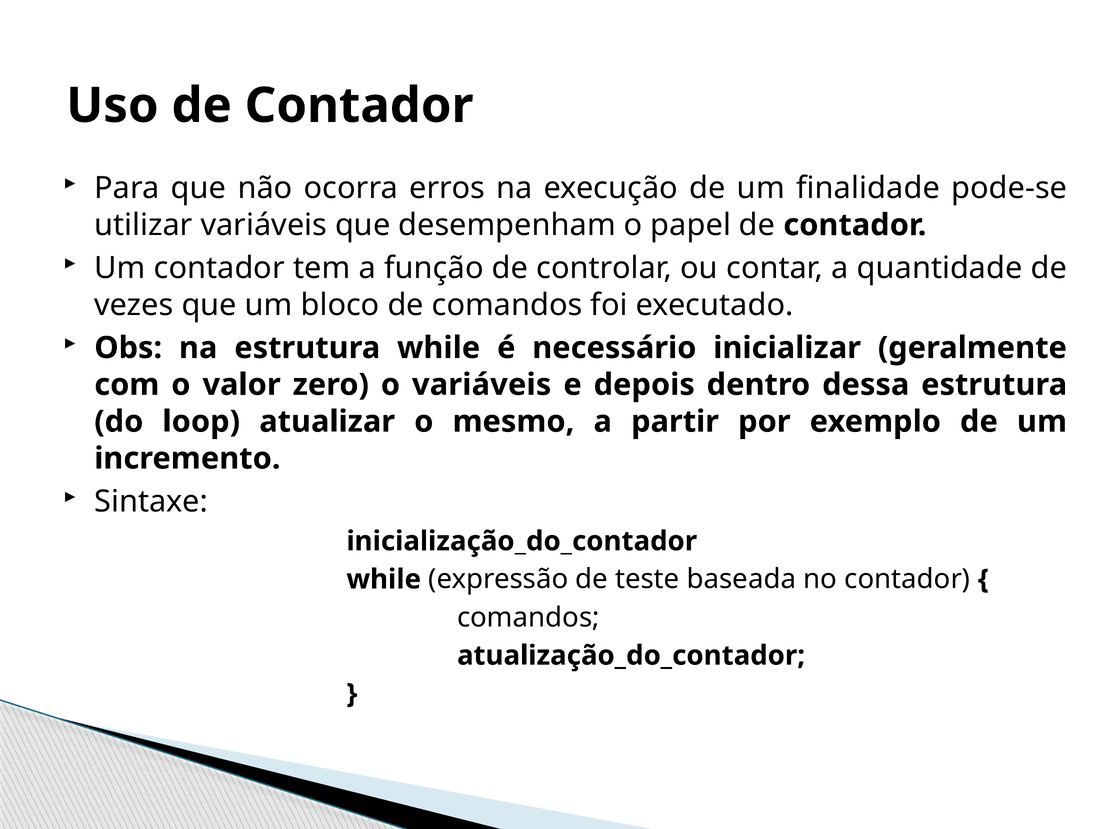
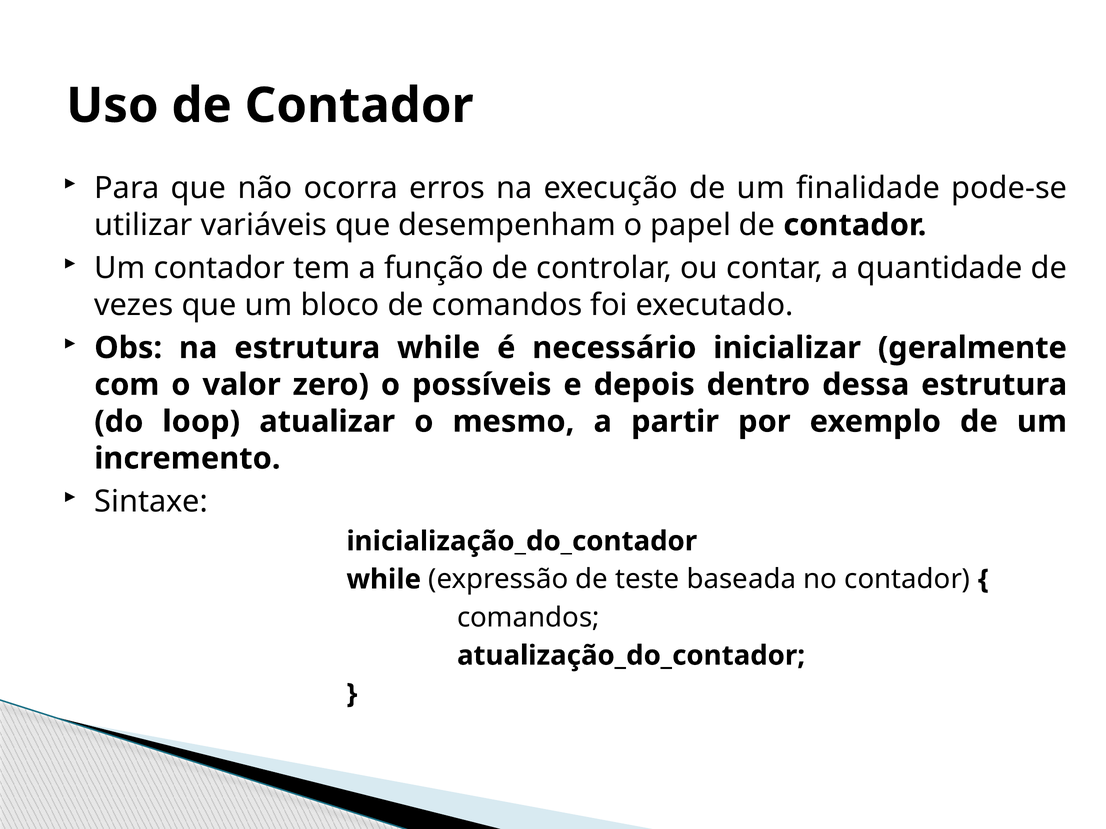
o variáveis: variáveis -> possíveis
